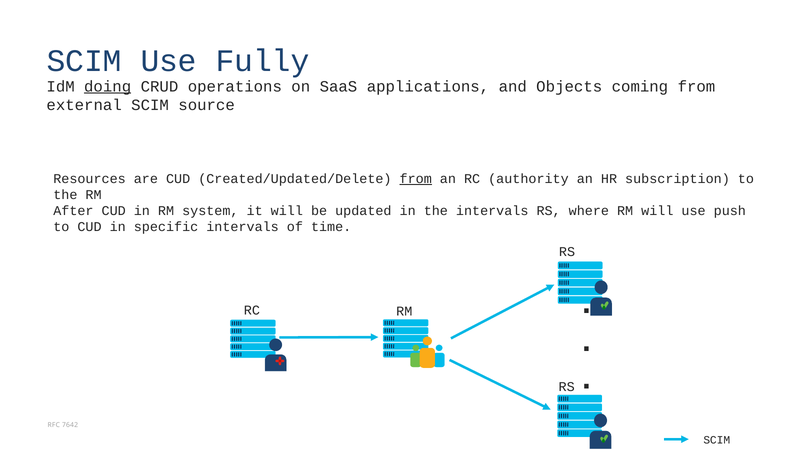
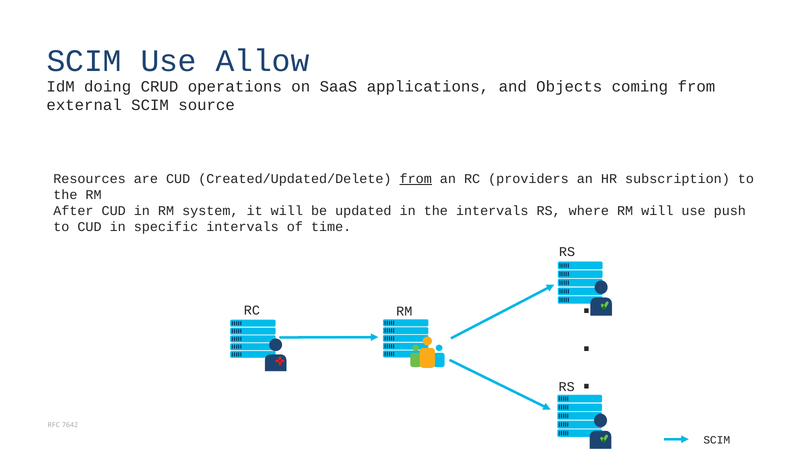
Fully: Fully -> Allow
doing underline: present -> none
authority: authority -> providers
